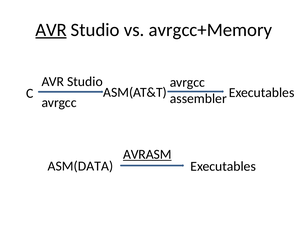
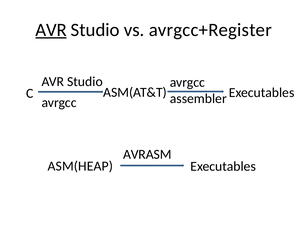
avrgcc+Memory: avrgcc+Memory -> avrgcc+Register
AVRASM underline: present -> none
ASM(DATA: ASM(DATA -> ASM(HEAP
